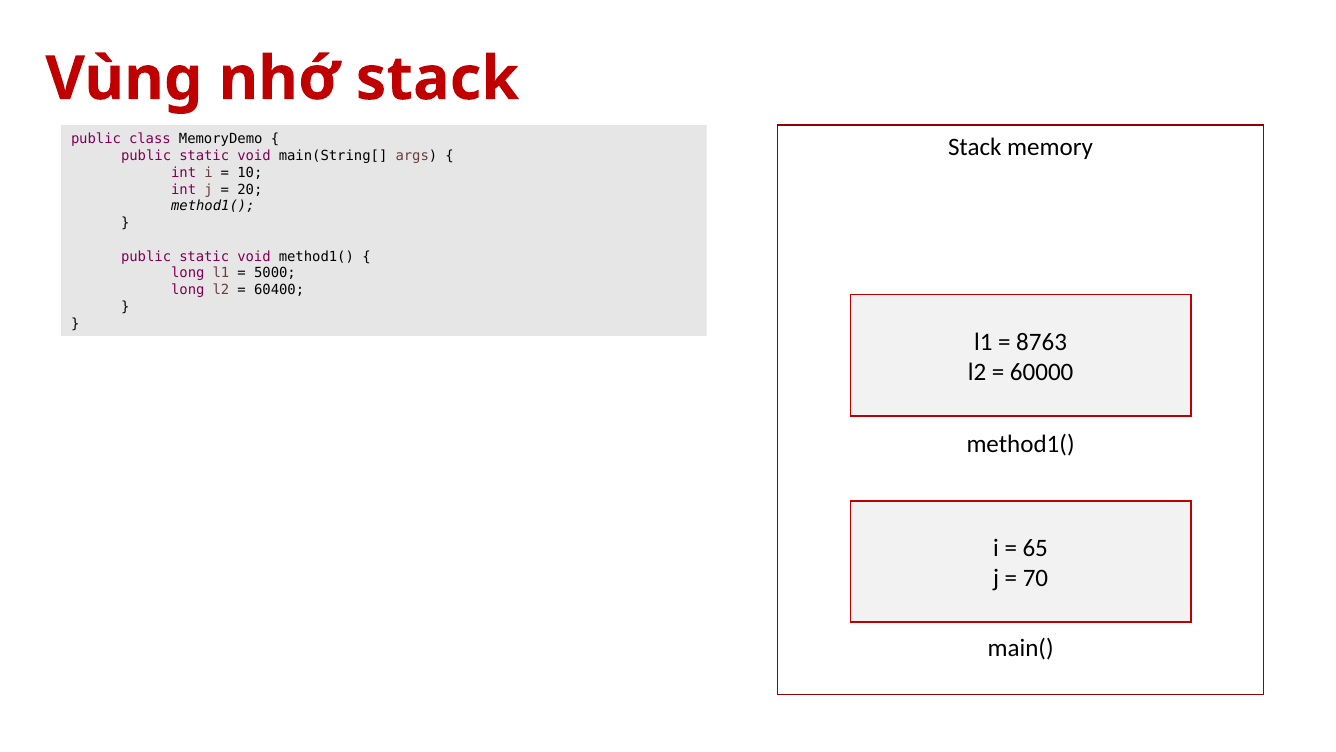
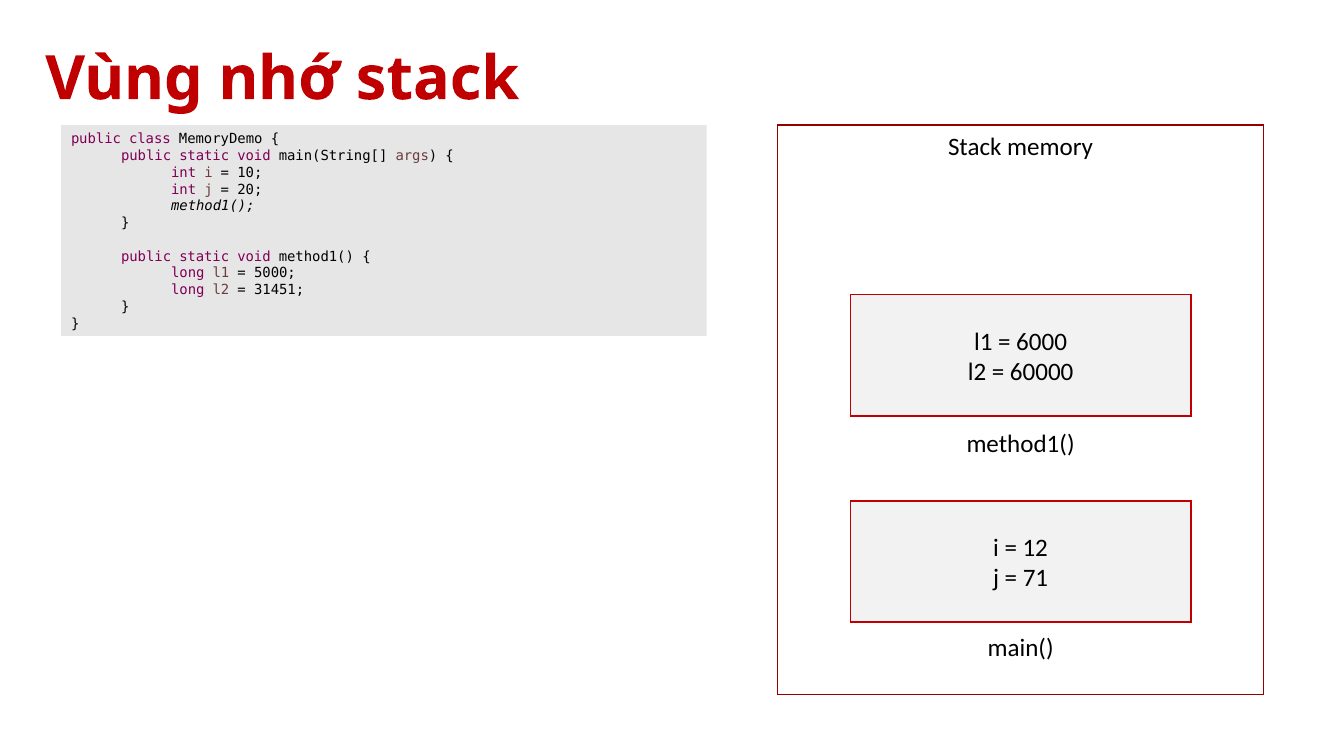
60400: 60400 -> 31451
8763: 8763 -> 6000
65: 65 -> 12
70: 70 -> 71
